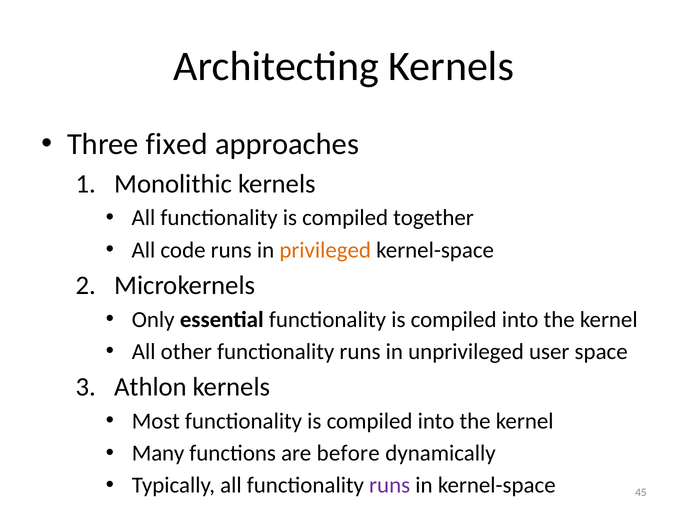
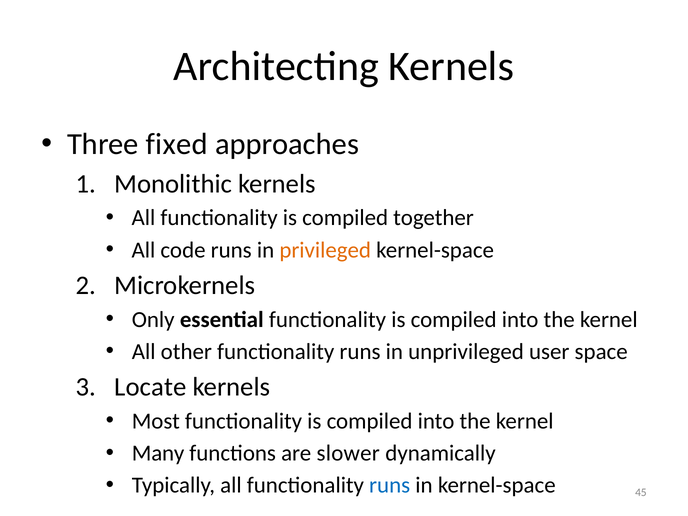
Athlon: Athlon -> Locate
before: before -> slower
runs at (390, 485) colour: purple -> blue
